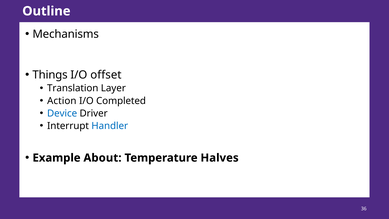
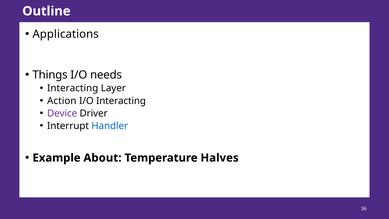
Mechanisms: Mechanisms -> Applications
offset: offset -> needs
Translation at (73, 88): Translation -> Interacting
I/O Completed: Completed -> Interacting
Device colour: blue -> purple
